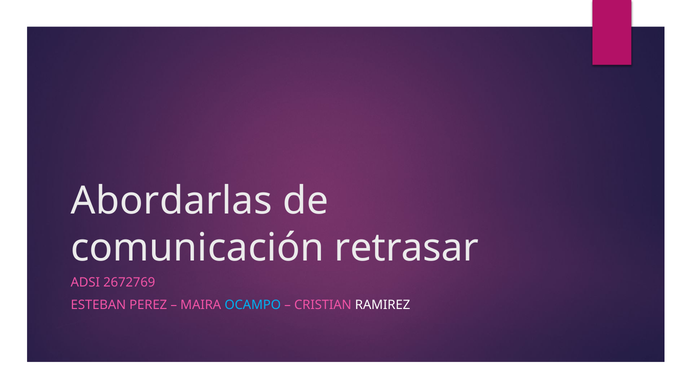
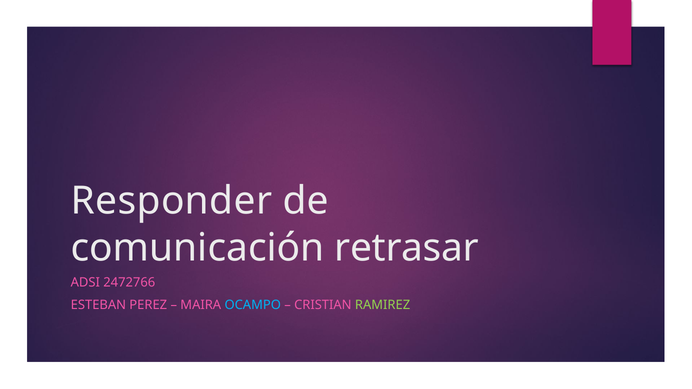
Abordarlas: Abordarlas -> Responder
2672769: 2672769 -> 2472766
RAMIREZ colour: white -> light green
